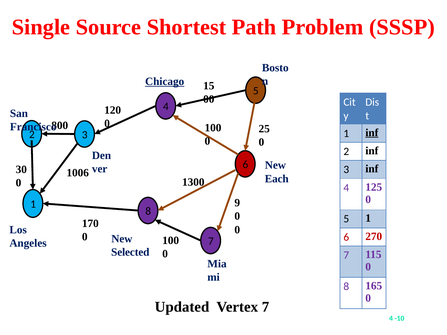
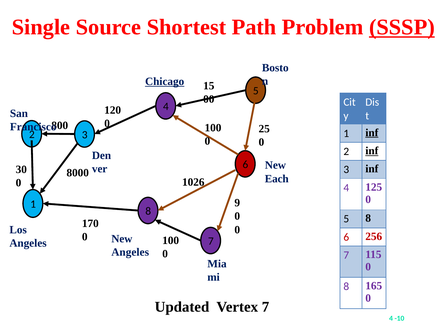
SSSP underline: none -> present
inf at (372, 151) underline: none -> present
1006: 1006 -> 8000
1300: 1300 -> 1026
5 1: 1 -> 8
270: 270 -> 256
Selected at (130, 252): Selected -> Angeles
